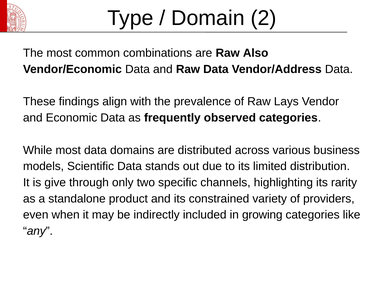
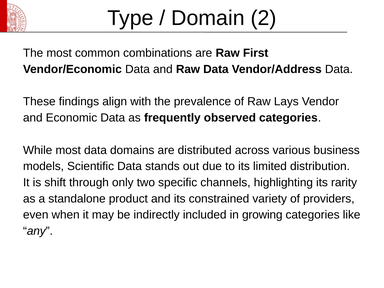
Also: Also -> First
give: give -> shift
